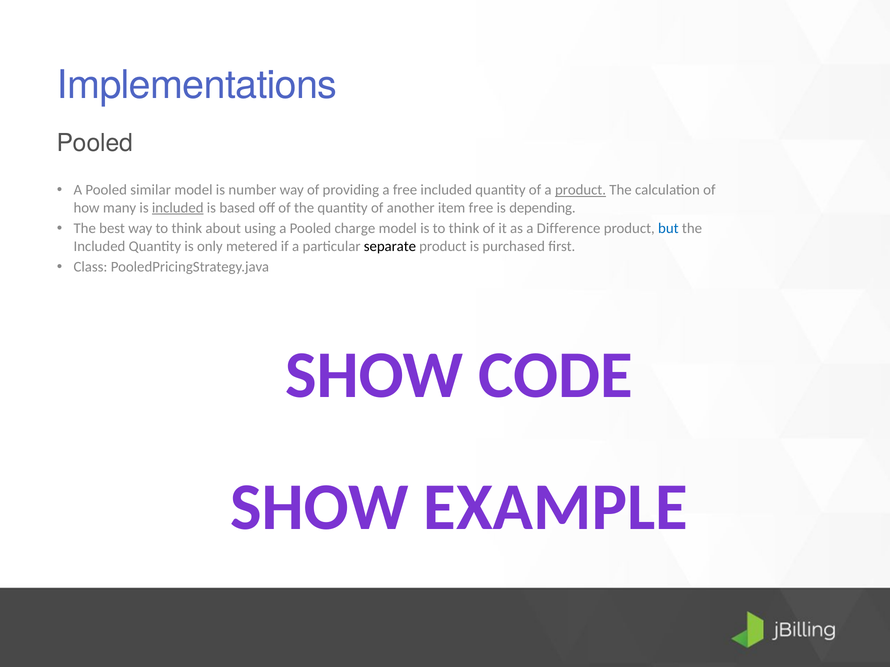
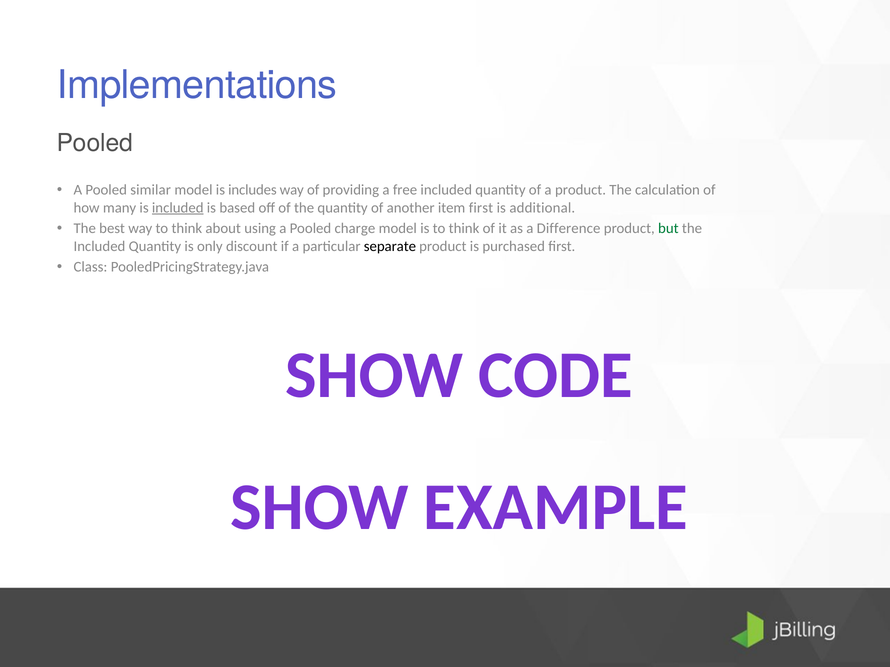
number: number -> includes
product at (581, 190) underline: present -> none
item free: free -> first
depending: depending -> additional
but colour: blue -> green
metered: metered -> discount
